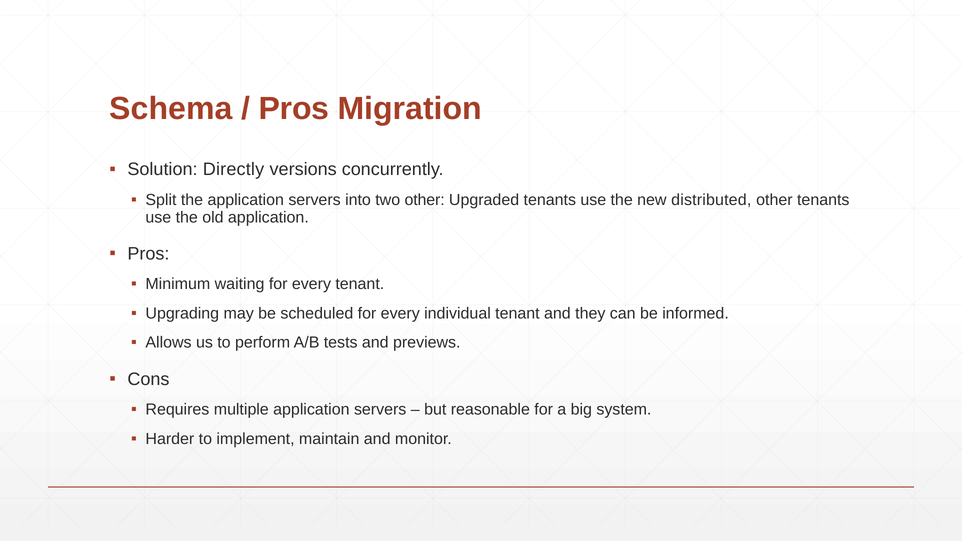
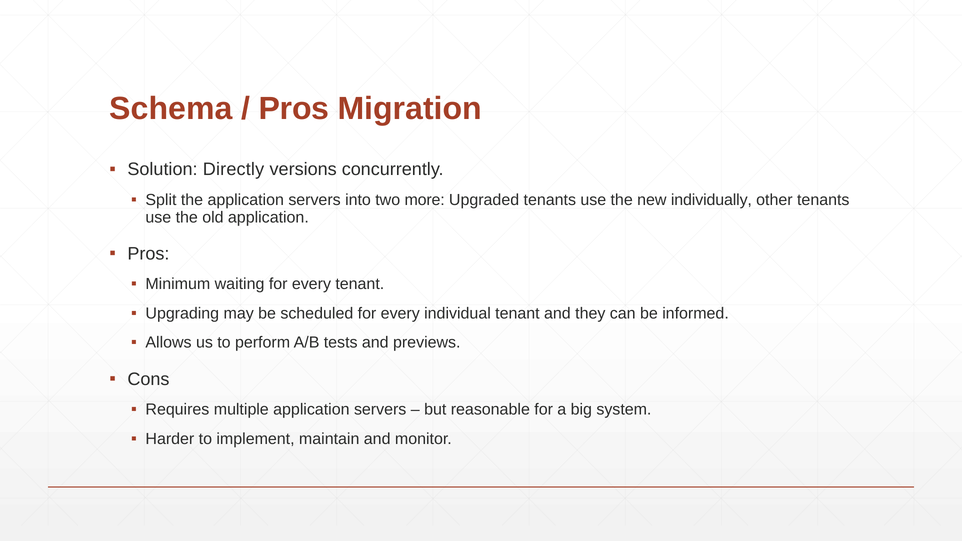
two other: other -> more
distributed: distributed -> individually
